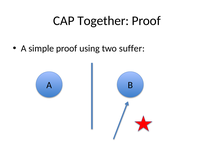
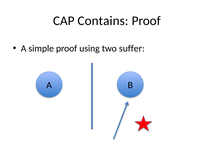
Together: Together -> Contains
